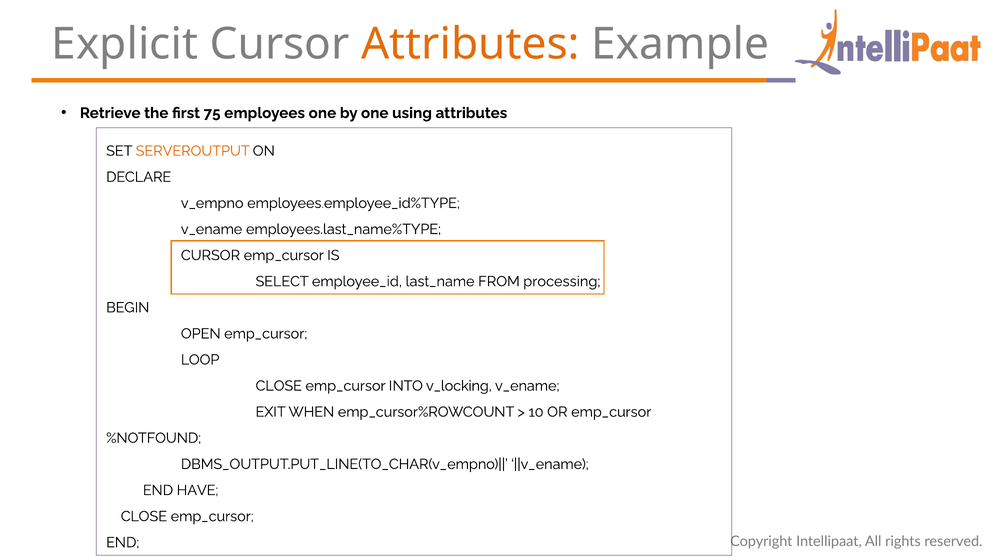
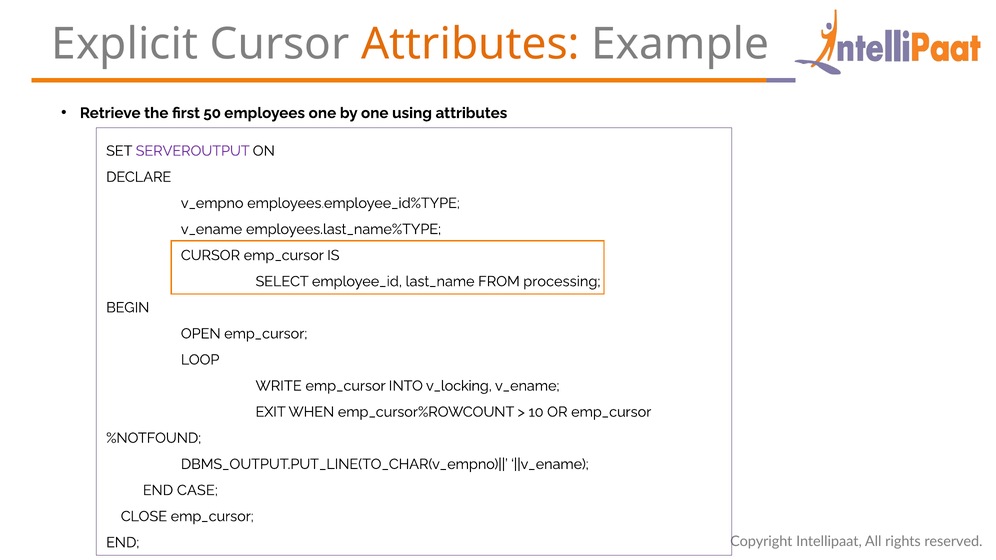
75: 75 -> 50
SERVEROUTPUT colour: orange -> purple
CLOSE at (279, 386): CLOSE -> WRITE
HAVE: HAVE -> CASE
